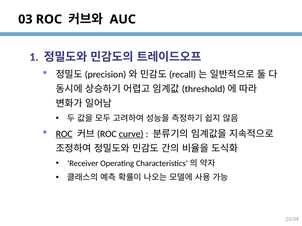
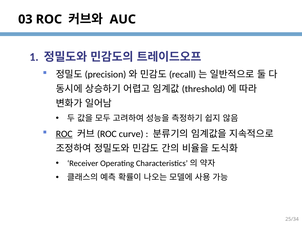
curve underline: present -> none
